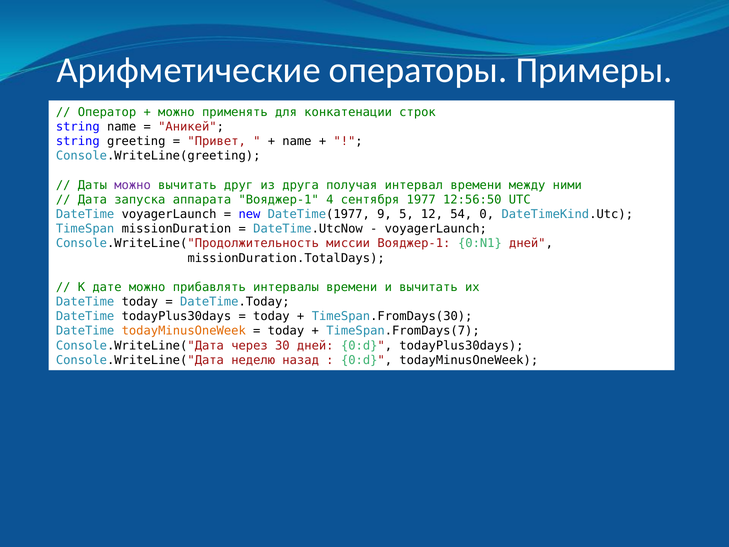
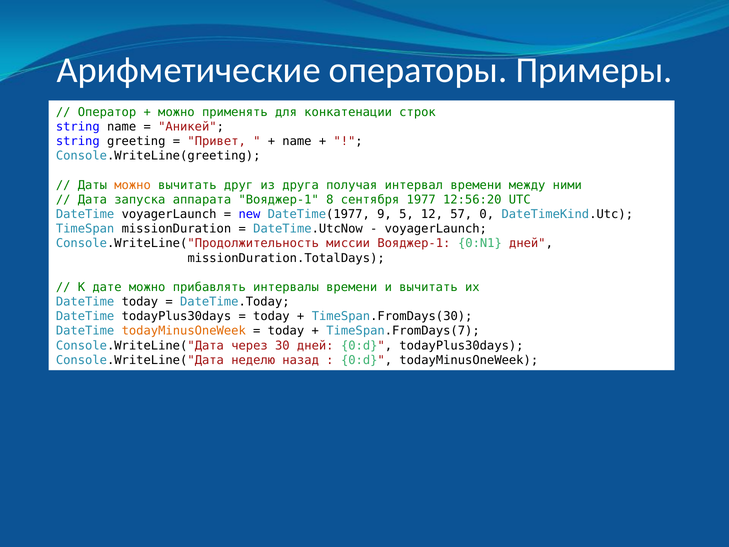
можно at (133, 185) colour: purple -> orange
4: 4 -> 8
12:56:50: 12:56:50 -> 12:56:20
54: 54 -> 57
